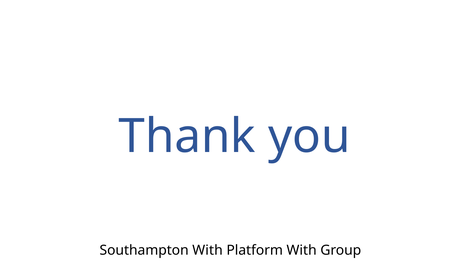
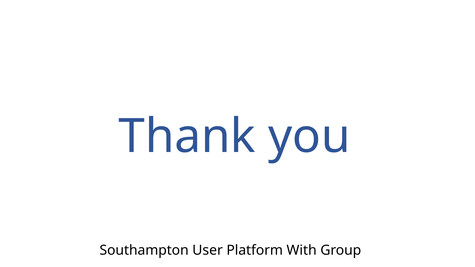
Southampton With: With -> User
